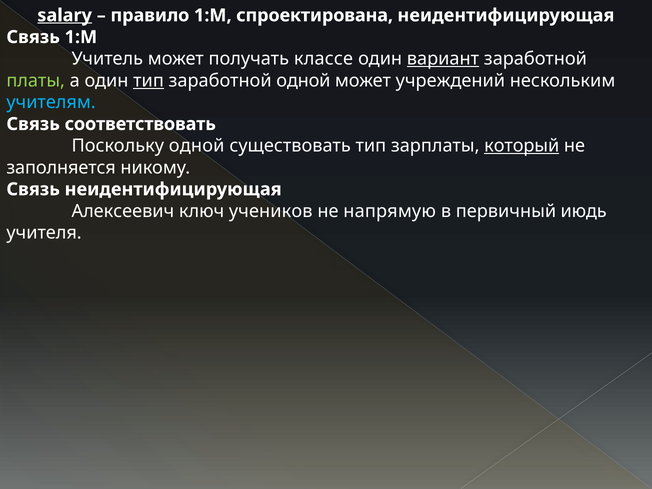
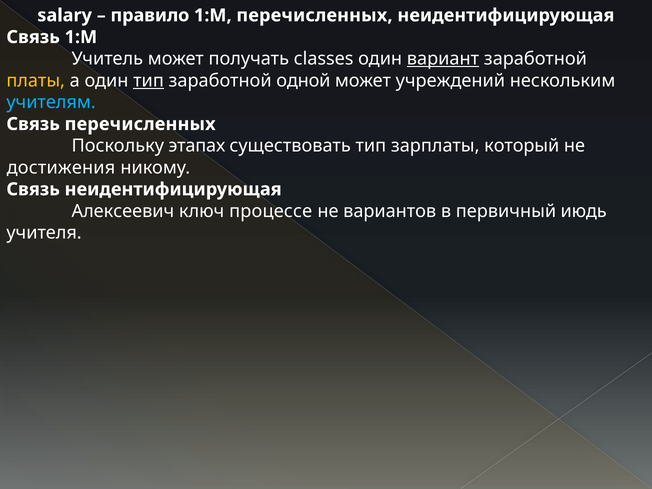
salary underline: present -> none
1:М спроектирована: спроектирована -> перечисленных
классе: классе -> сlasses
платы colour: light green -> yellow
Связь соответствовать: соответствовать -> перечисленных
Поскольку одной: одной -> этапах
который underline: present -> none
заполняется: заполняется -> достижения
учеников: учеников -> процессе
напрямую: напрямую -> вариантов
